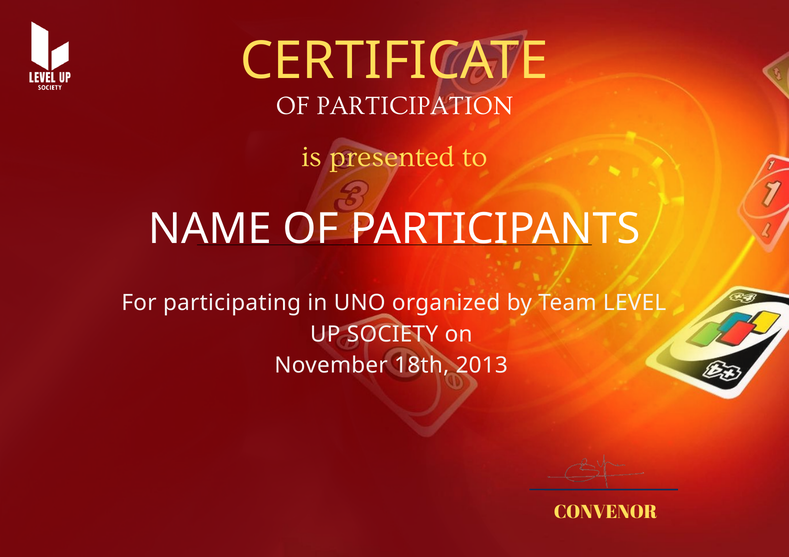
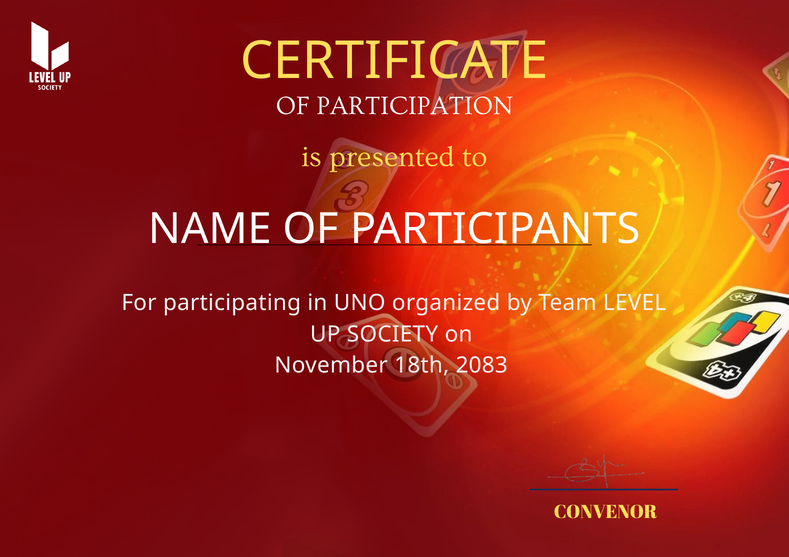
2013: 2013 -> 2083
